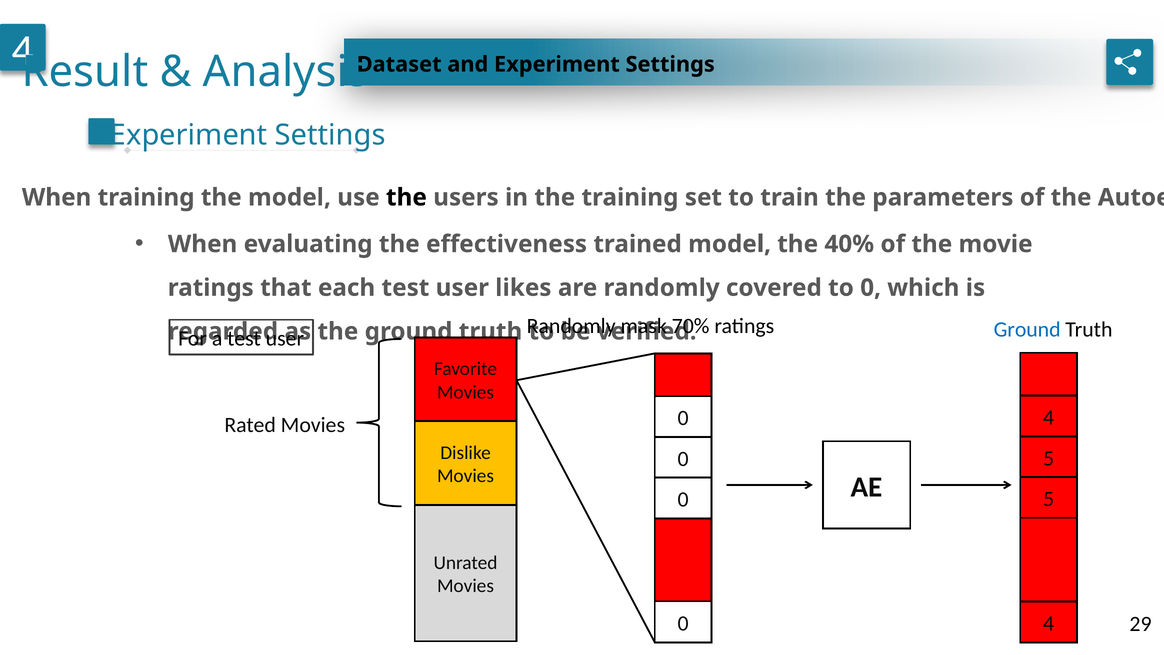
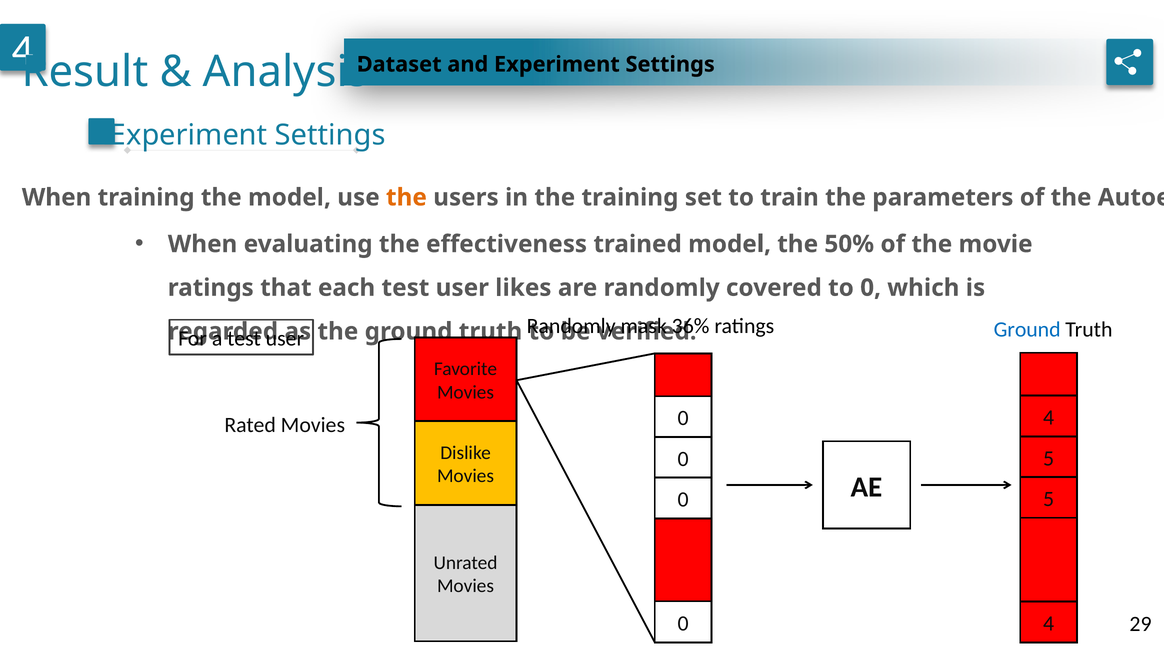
the at (406, 197) colour: black -> orange
40%: 40% -> 50%
70%: 70% -> 36%
